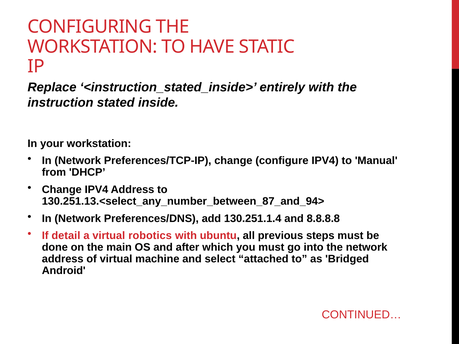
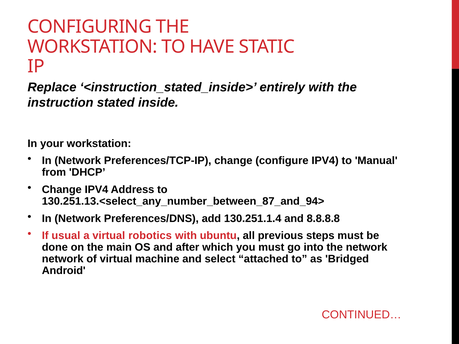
detail: detail -> usual
address at (63, 259): address -> network
